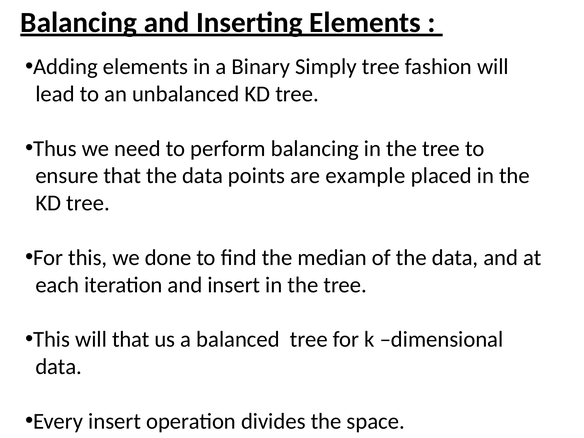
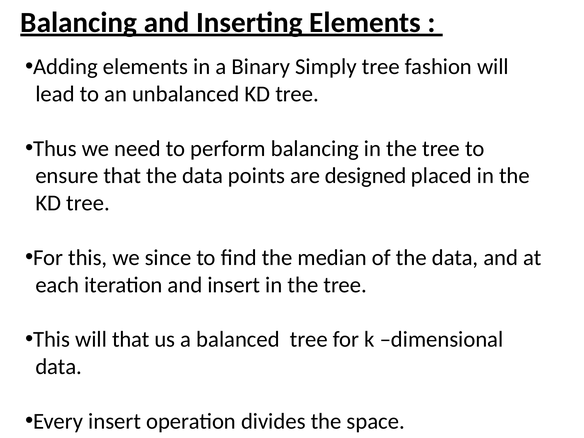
example: example -> designed
done: done -> since
